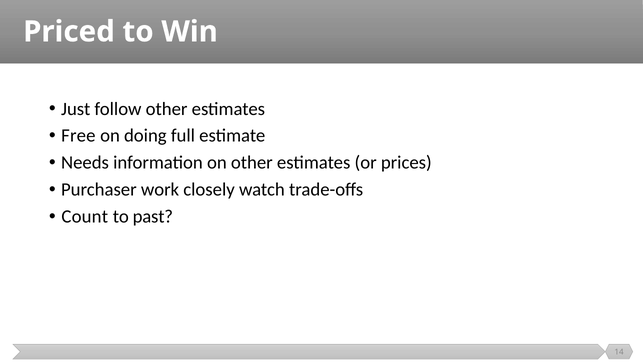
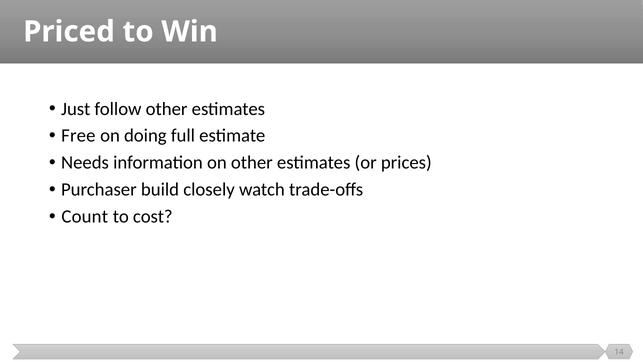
work: work -> build
past: past -> cost
